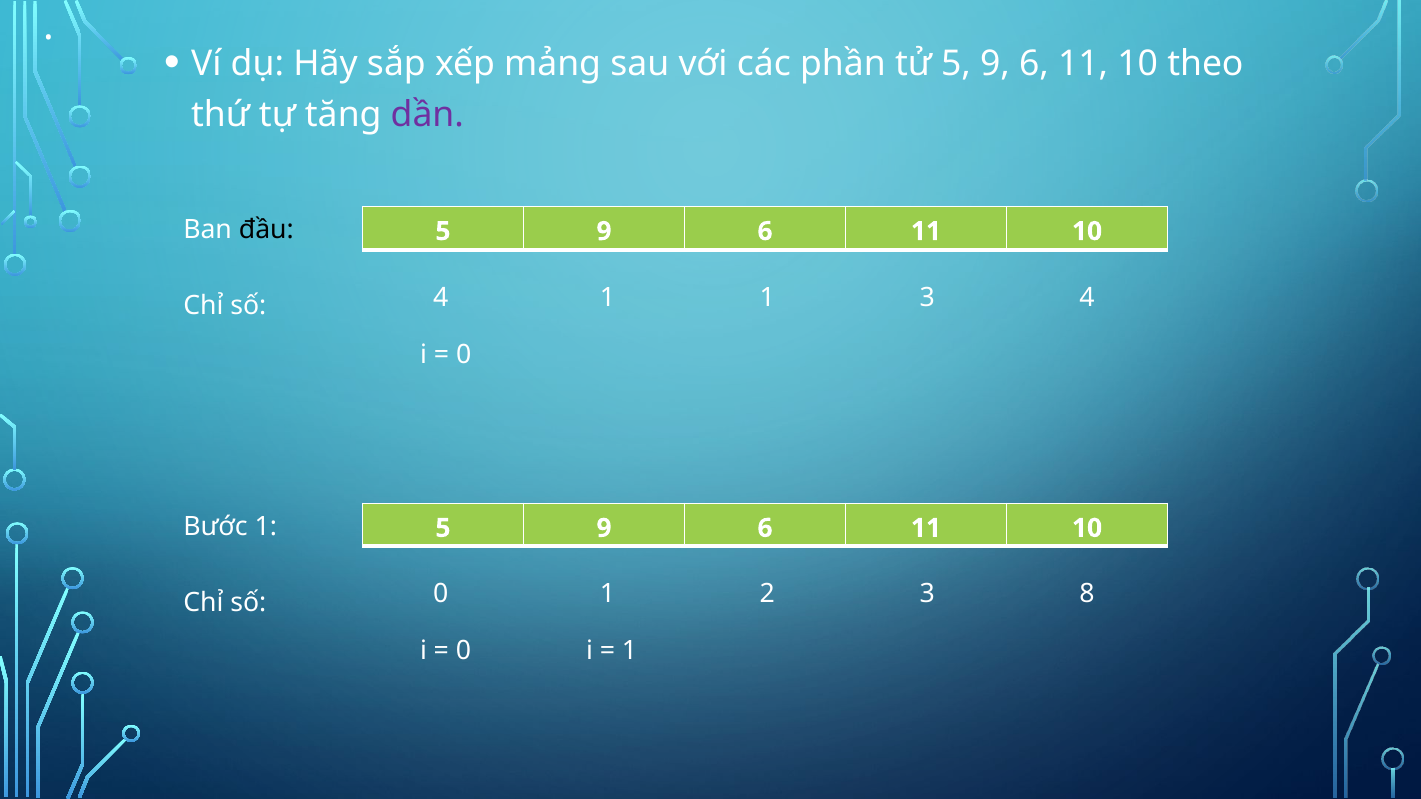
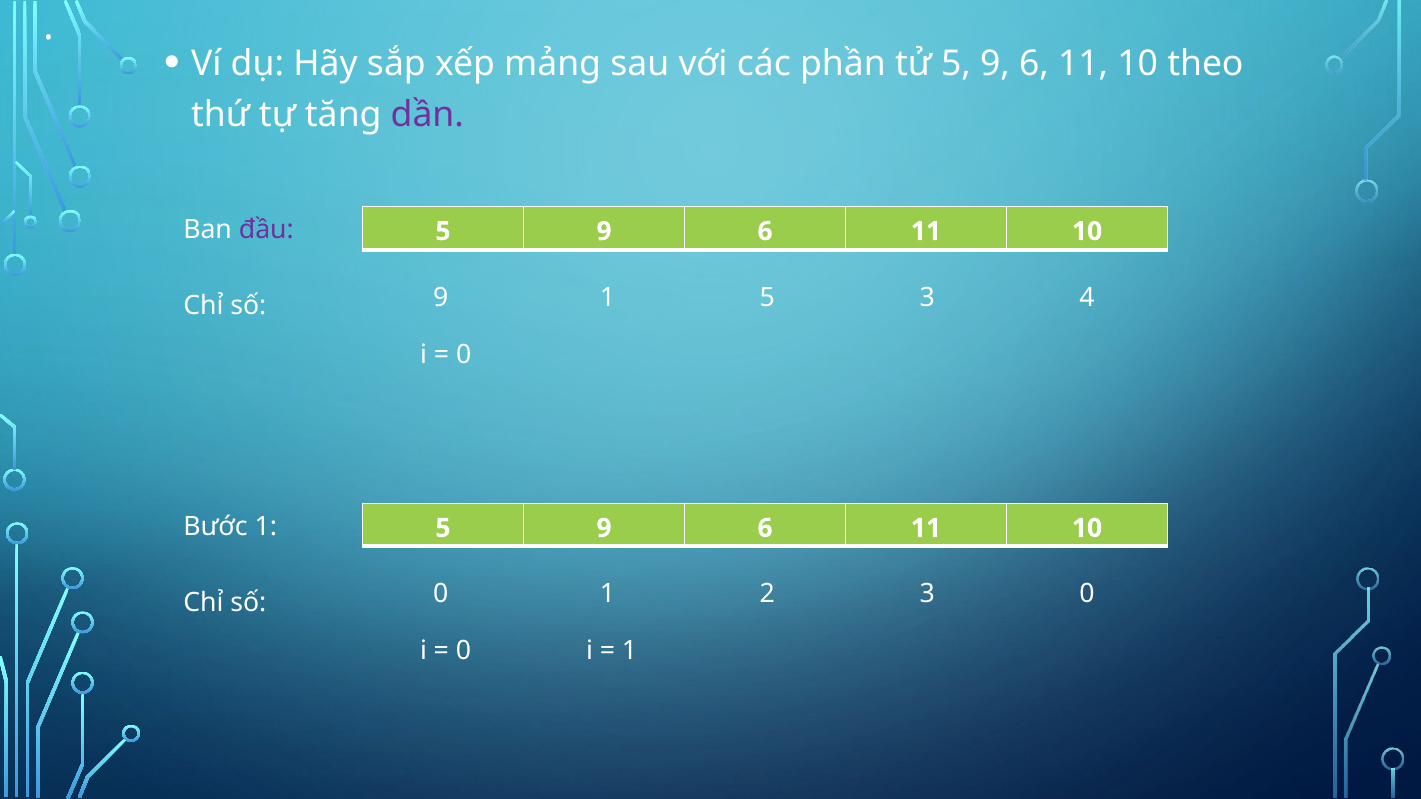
đầu colour: black -> purple
số 4: 4 -> 9
1 at (767, 297): 1 -> 5
3 8: 8 -> 0
